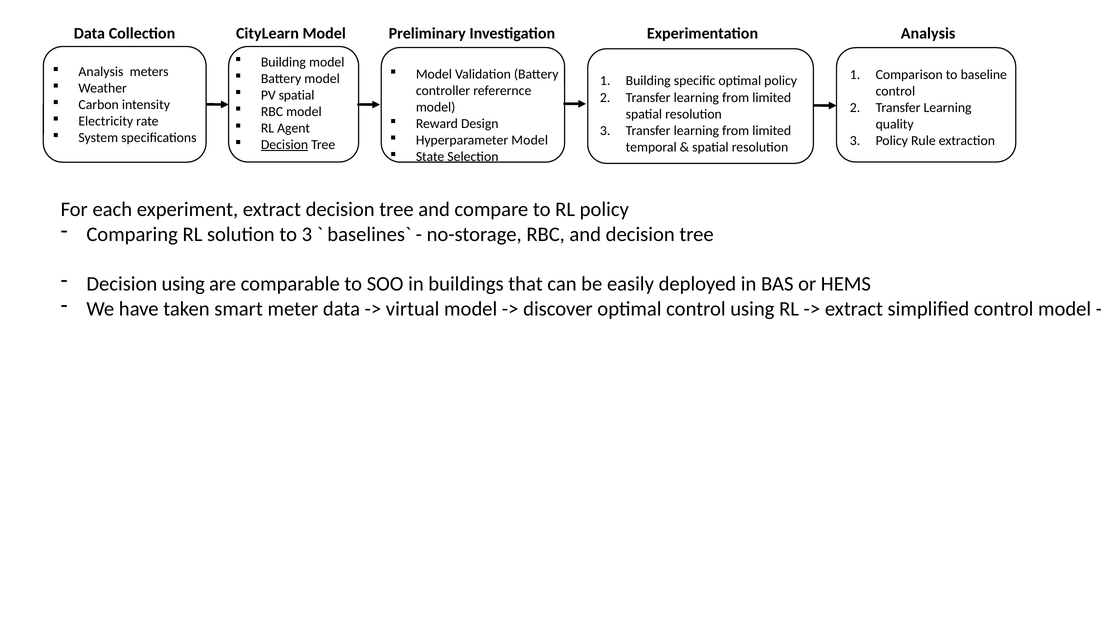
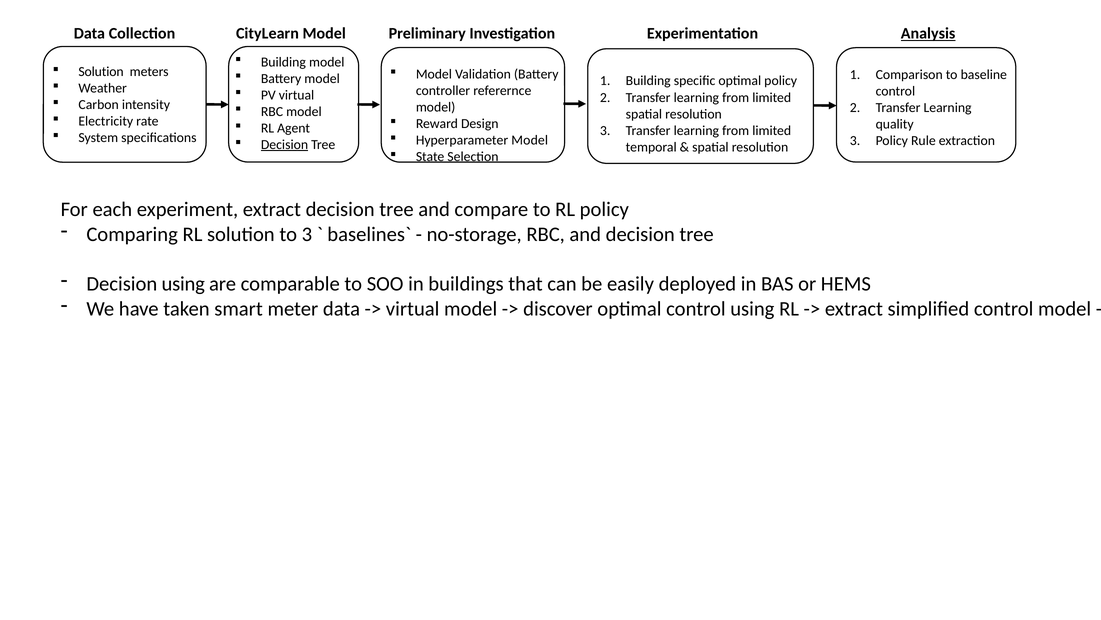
Analysis at (928, 33) underline: none -> present
Analysis at (101, 72): Analysis -> Solution
PV spatial: spatial -> virtual
